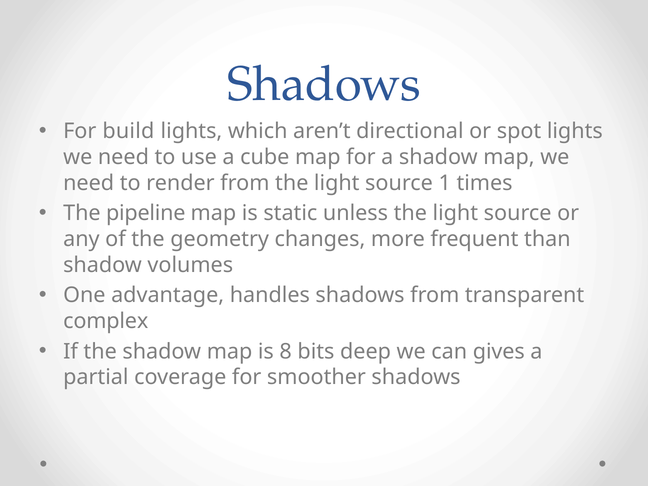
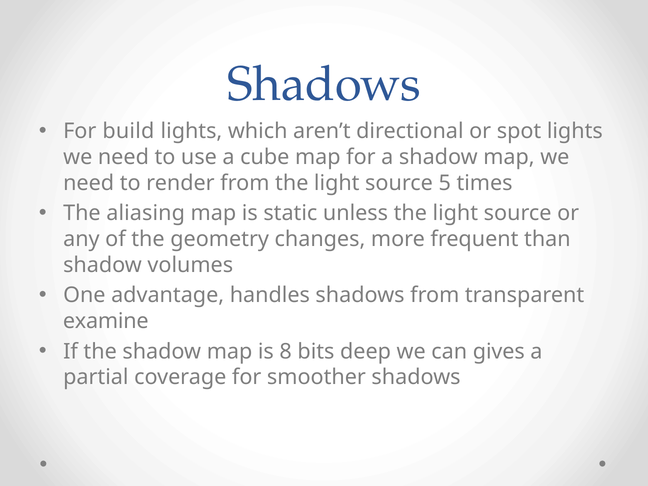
1: 1 -> 5
pipeline: pipeline -> aliasing
complex: complex -> examine
